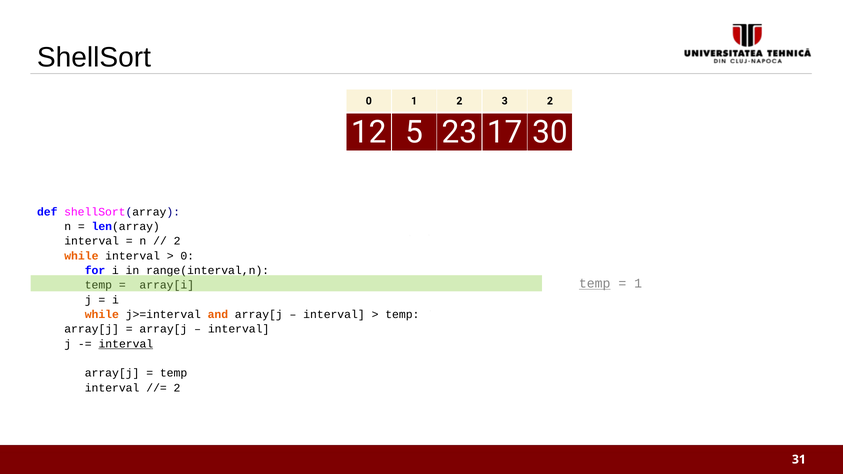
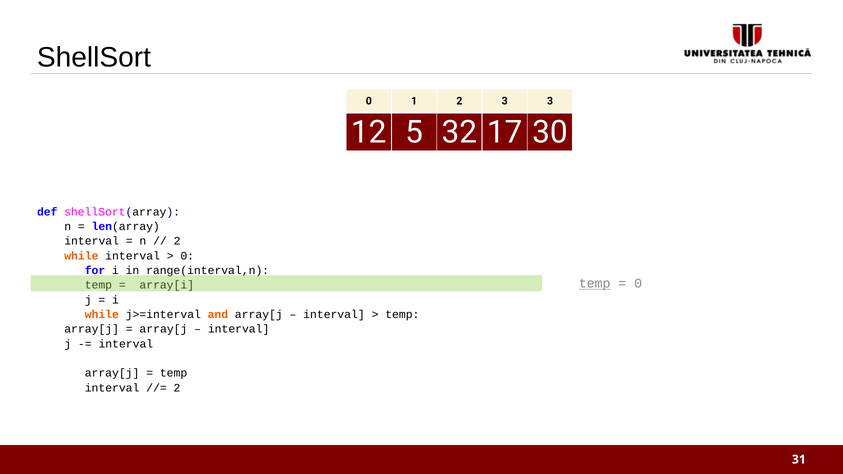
3 2: 2 -> 3
23: 23 -> 32
1 at (638, 284): 1 -> 0
interval at (126, 344) underline: present -> none
